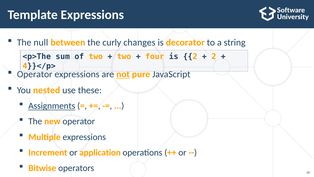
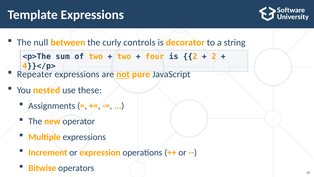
changes: changes -> controls
Operator at (35, 74): Operator -> Repeater
Assignments underline: present -> none
application: application -> expression
